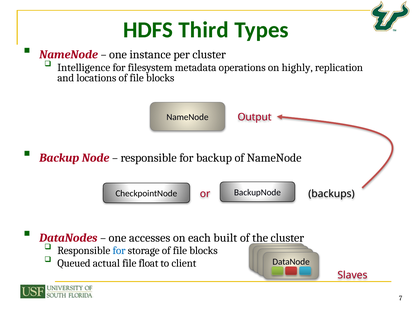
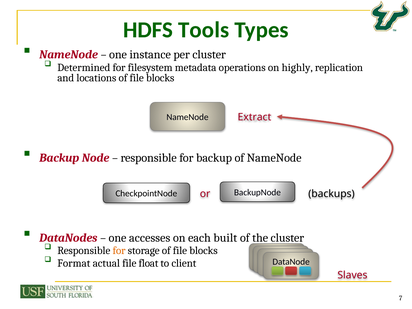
Third: Third -> Tools
Intelligence: Intelligence -> Determined
Output: Output -> Extract
for at (119, 251) colour: blue -> orange
Queued: Queued -> Format
